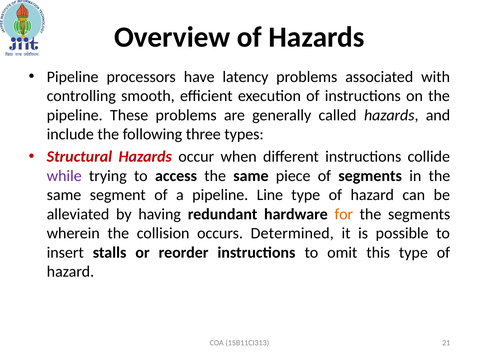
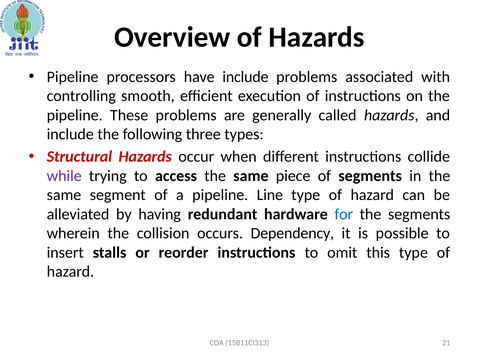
have latency: latency -> include
for colour: orange -> blue
Determined: Determined -> Dependency
